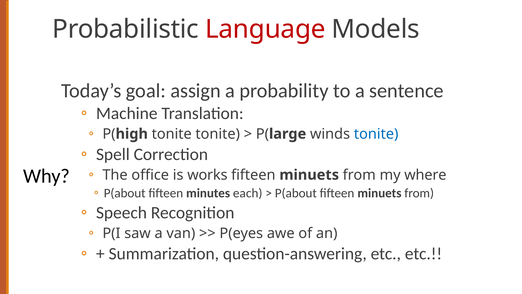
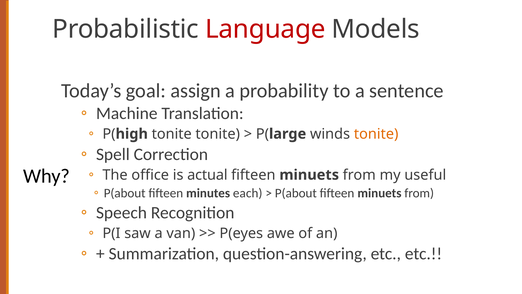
tonite at (376, 134) colour: blue -> orange
works: works -> actual
where: where -> useful
